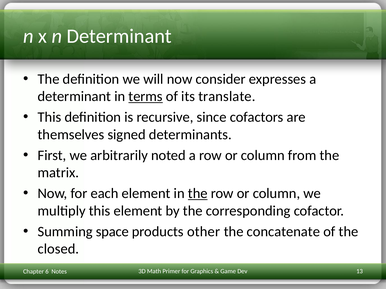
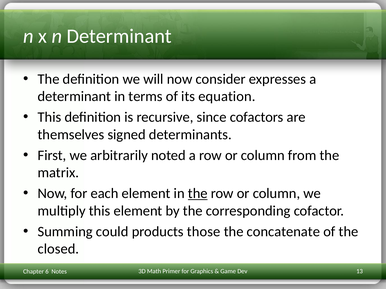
terms underline: present -> none
translate: translate -> equation
space: space -> could
other: other -> those
